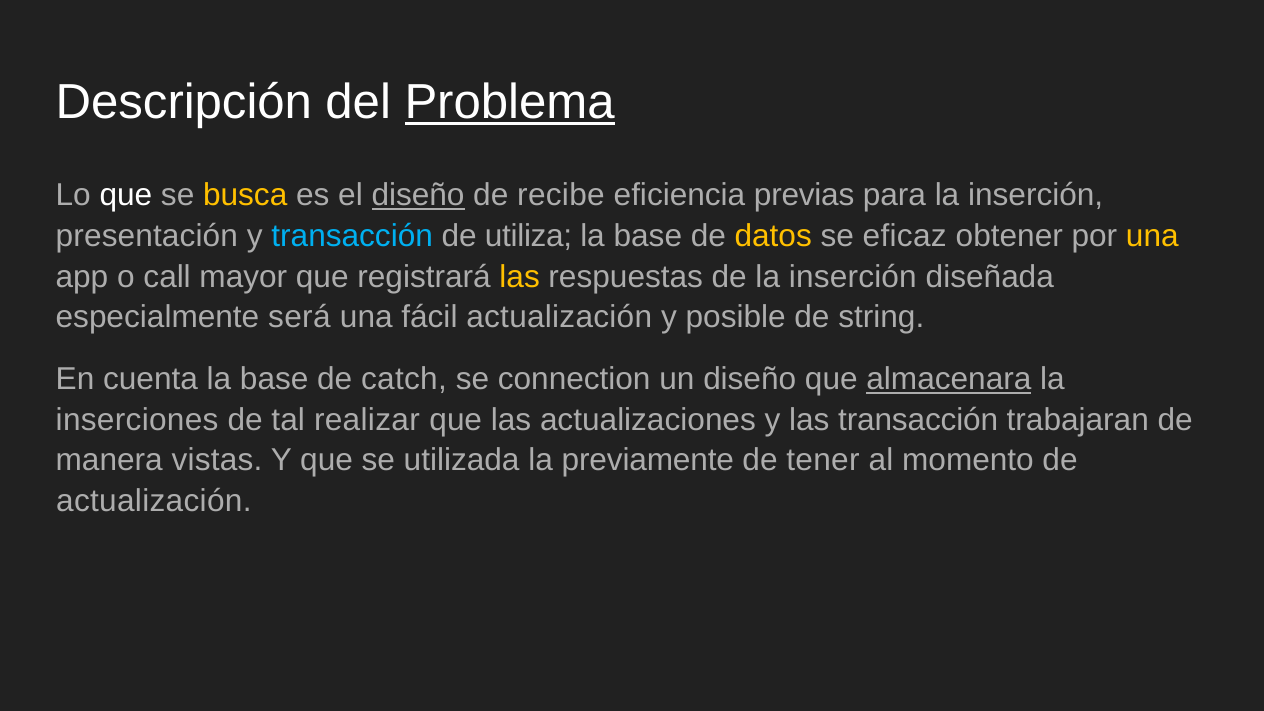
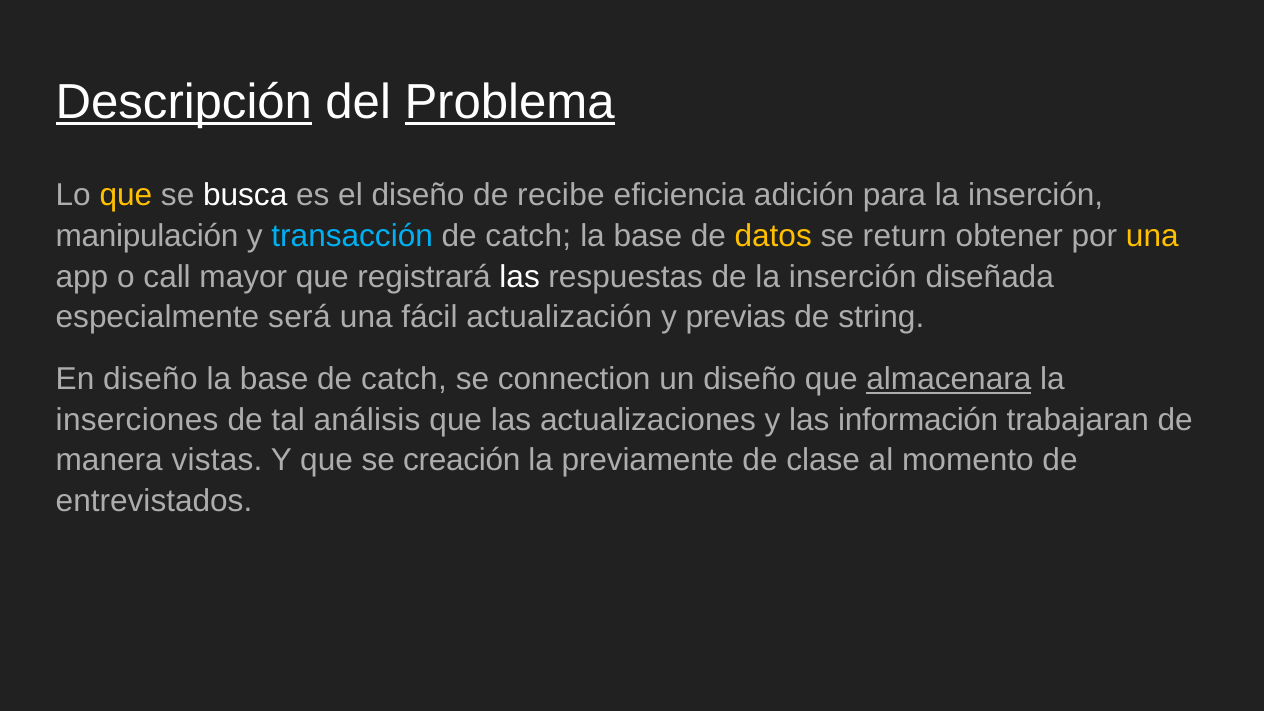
Descripción underline: none -> present
que at (126, 195) colour: white -> yellow
busca colour: yellow -> white
diseño at (418, 195) underline: present -> none
previas: previas -> adición
presentación: presentación -> manipulación
utiliza at (529, 236): utiliza -> catch
eficaz: eficaz -> return
las at (520, 277) colour: yellow -> white
posible: posible -> previas
En cuenta: cuenta -> diseño
realizar: realizar -> análisis
las transacción: transacción -> información
utilizada: utilizada -> creación
tener: tener -> clase
actualización at (154, 501): actualización -> entrevistados
